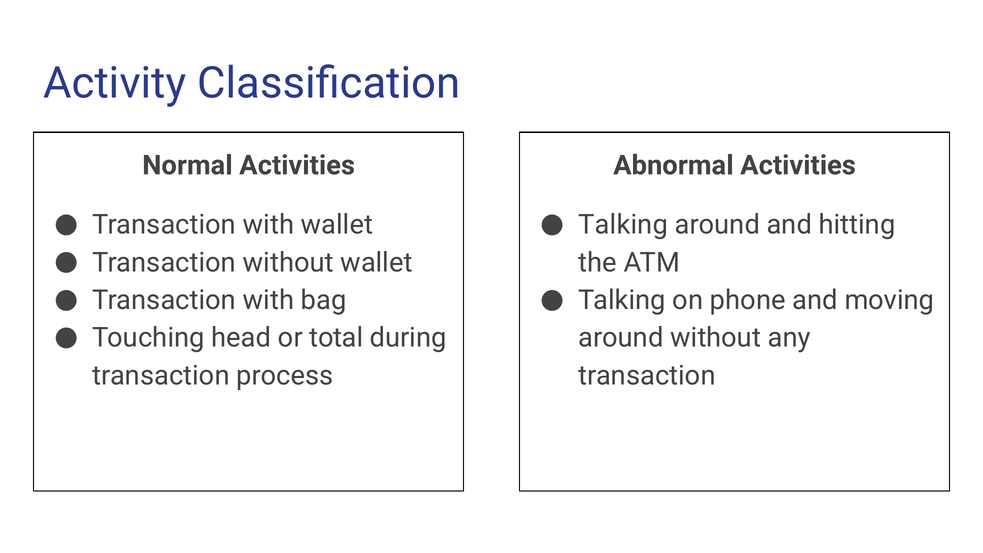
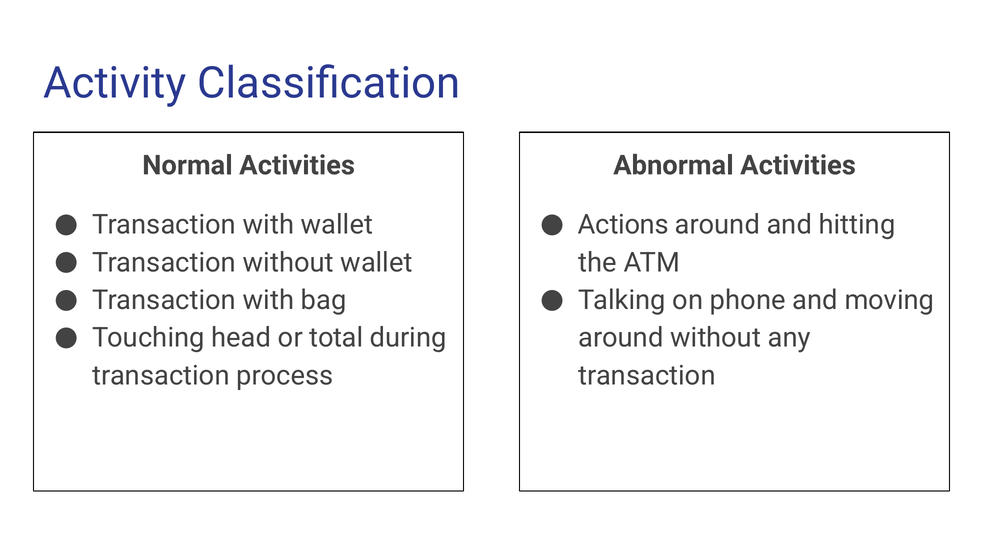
Talking at (623, 225): Talking -> Actions
